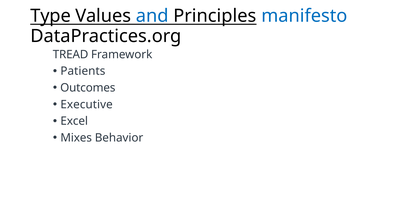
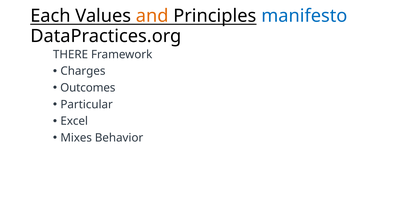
Type: Type -> Each
and colour: blue -> orange
TREAD: TREAD -> THERE
Patients: Patients -> Charges
Executive: Executive -> Particular
